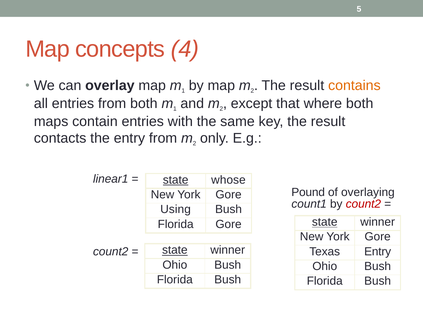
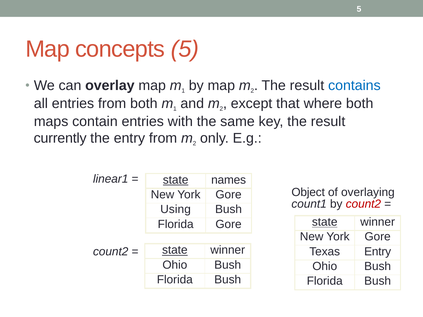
concepts 4: 4 -> 5
contains colour: orange -> blue
contacts: contacts -> currently
whose: whose -> names
Pound: Pound -> Object
